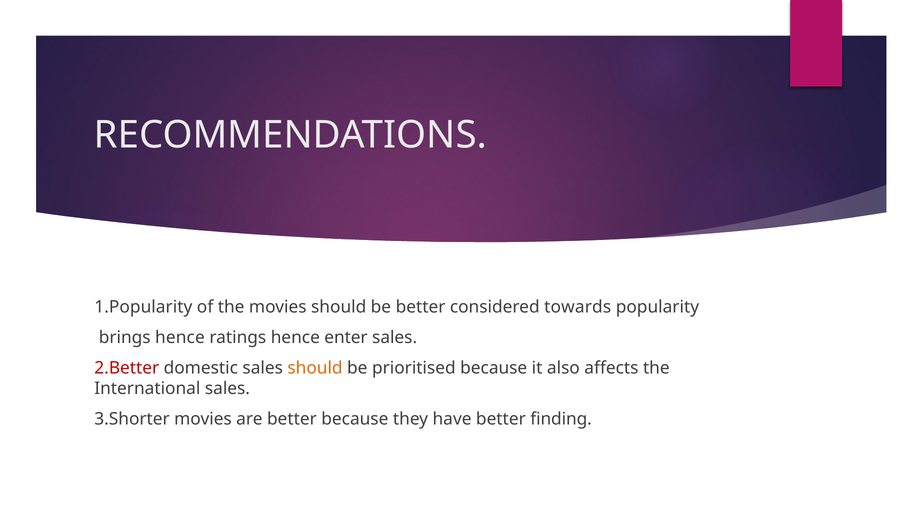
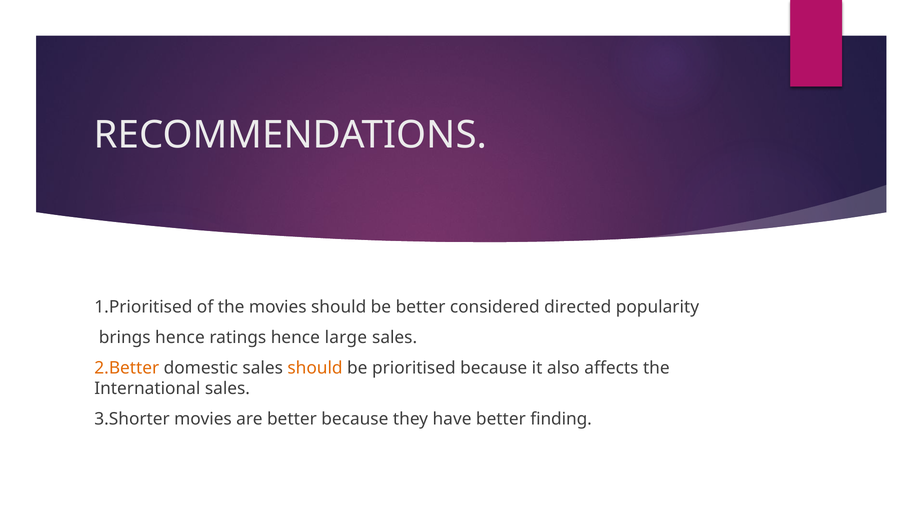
1.Popularity: 1.Popularity -> 1.Prioritised
towards: towards -> directed
enter: enter -> large
2.Better colour: red -> orange
